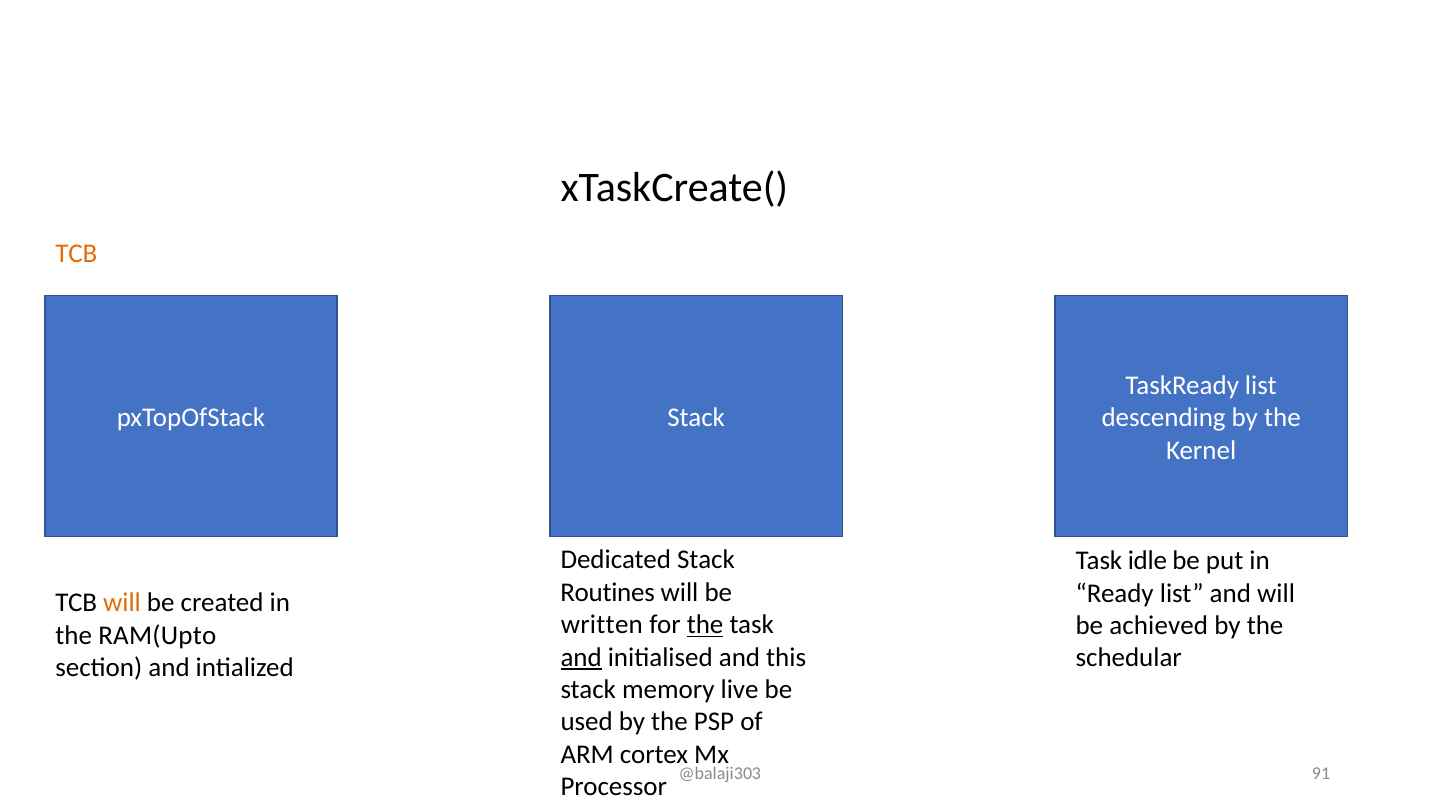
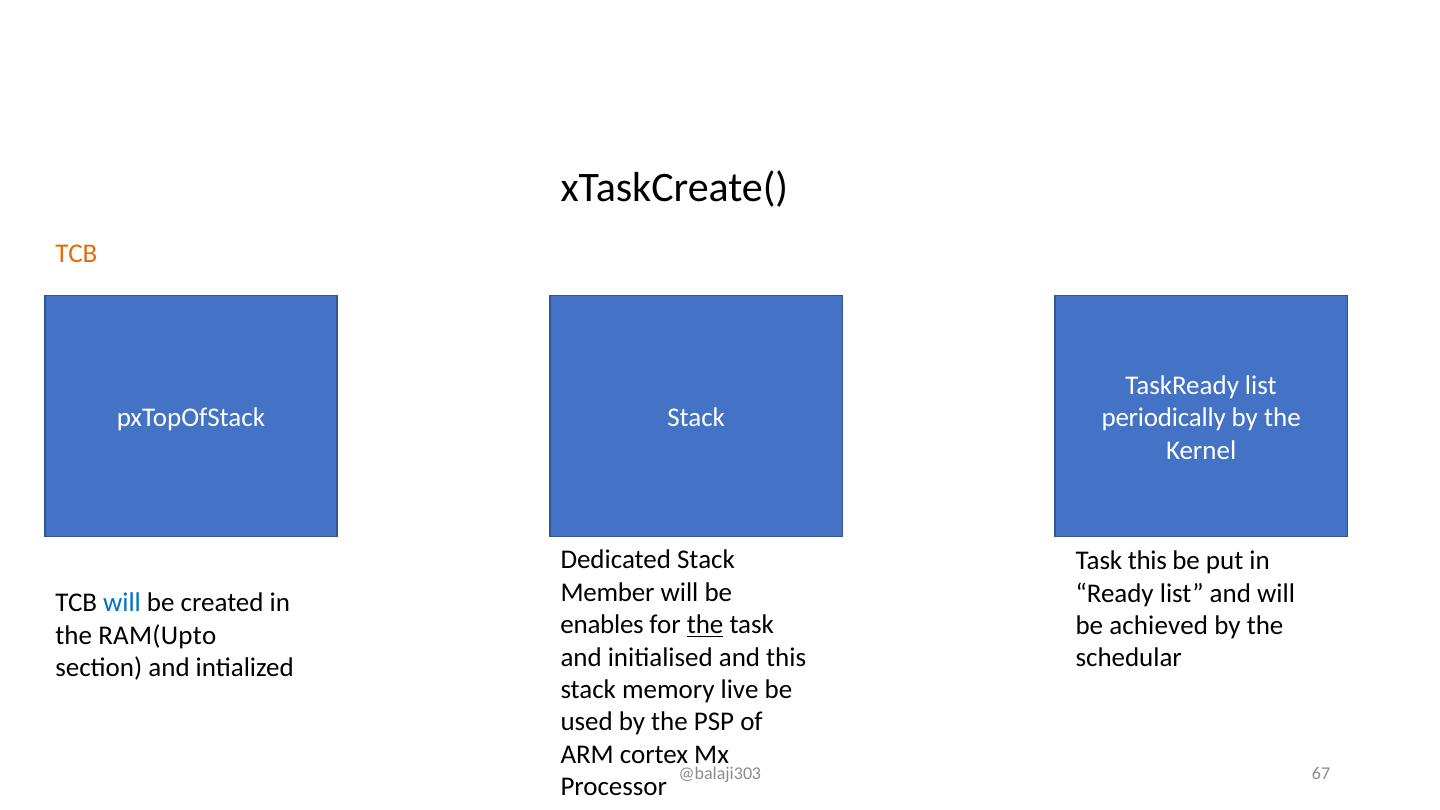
descending: descending -> periodically
Task idle: idle -> this
Routines: Routines -> Member
will at (122, 603) colour: orange -> blue
written: written -> enables
and at (581, 657) underline: present -> none
91: 91 -> 67
